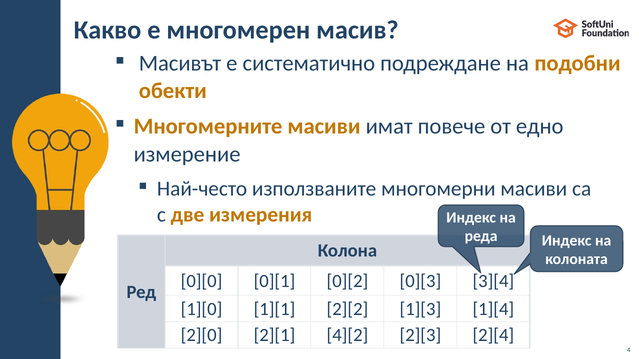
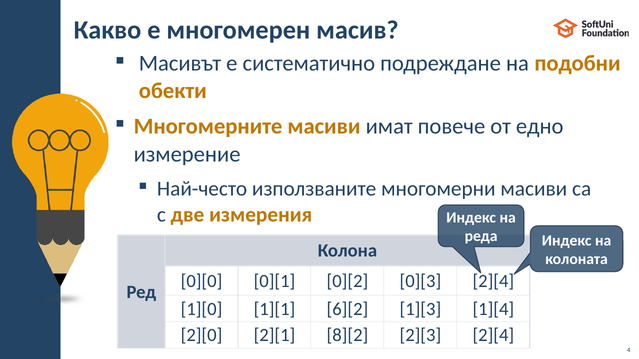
0][3 3][4: 3][4 -> 2][4
2][2: 2][2 -> 6][2
4][2: 4][2 -> 8][2
